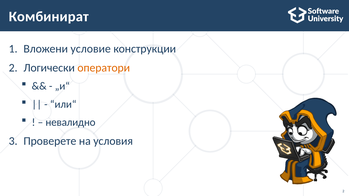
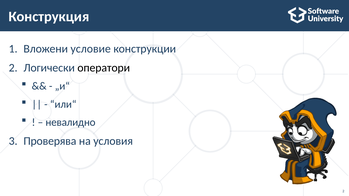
Комбинират: Комбинират -> Конструкция
оператори colour: orange -> black
Проверете: Проверете -> Проверява
